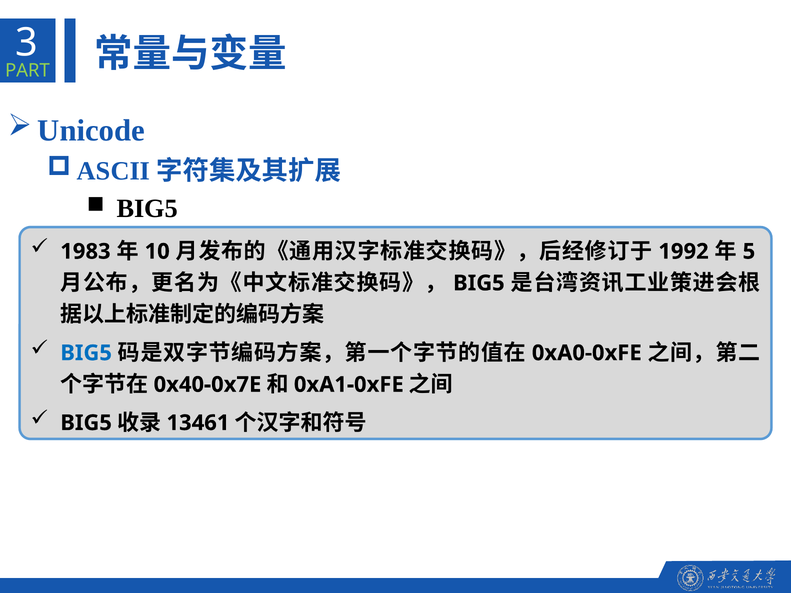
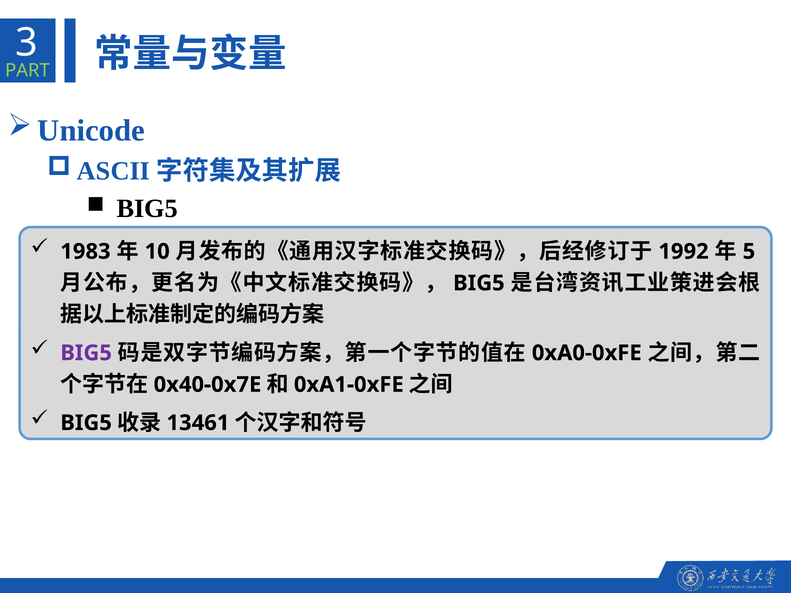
BIG5 at (86, 353) colour: blue -> purple
